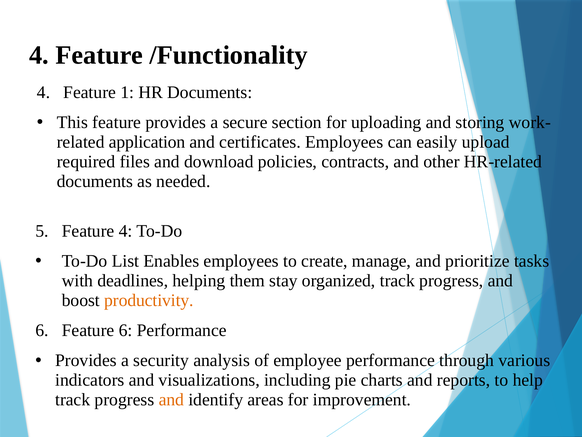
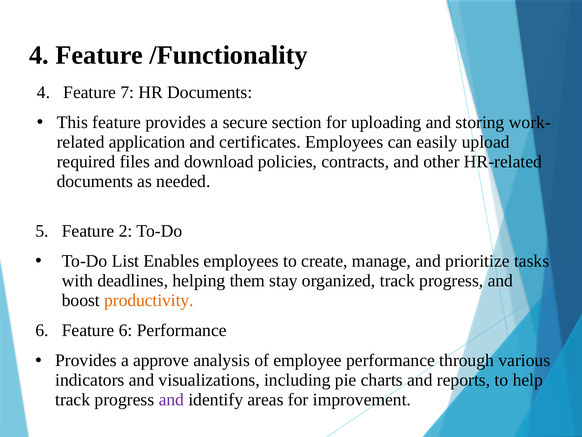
1: 1 -> 7
Feature 4: 4 -> 2
security: security -> approve
and at (171, 399) colour: orange -> purple
